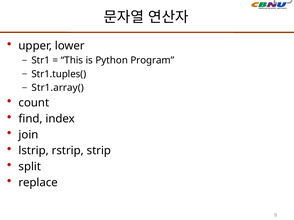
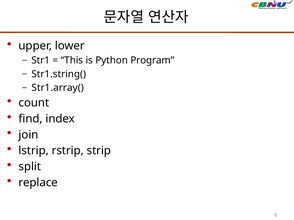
Str1.tuples(: Str1.tuples( -> Str1.string(
